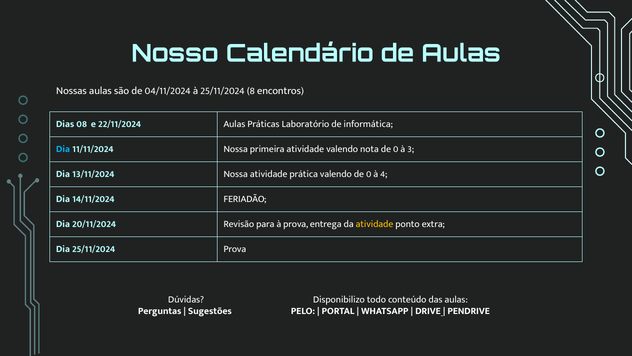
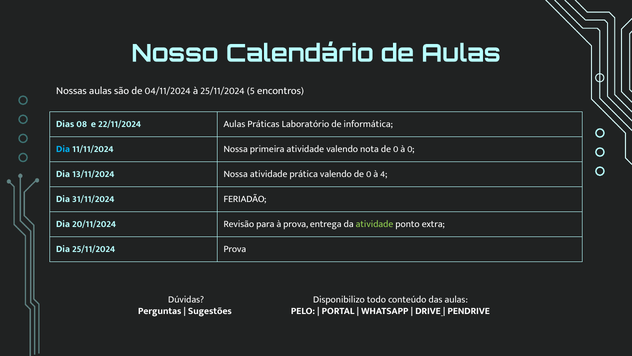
8: 8 -> 5
à 3: 3 -> 0
14/11/2024: 14/11/2024 -> 31/11/2024
atividade at (374, 224) colour: yellow -> light green
